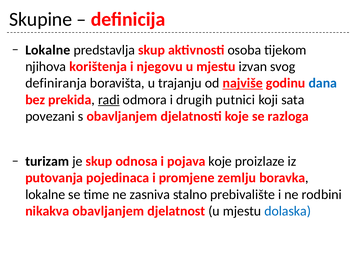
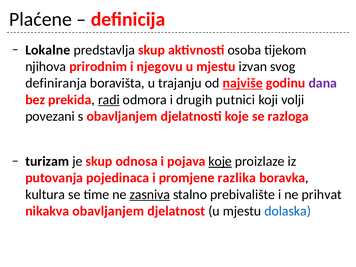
Skupine: Skupine -> Plaćene
korištenja: korištenja -> prirodnim
dana colour: blue -> purple
sata: sata -> volji
koje at (220, 161) underline: none -> present
zemlju: zemlju -> razlika
lokalne at (45, 194): lokalne -> kultura
zasniva underline: none -> present
rodbini: rodbini -> prihvat
